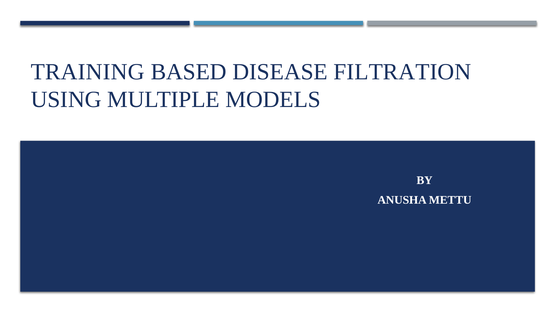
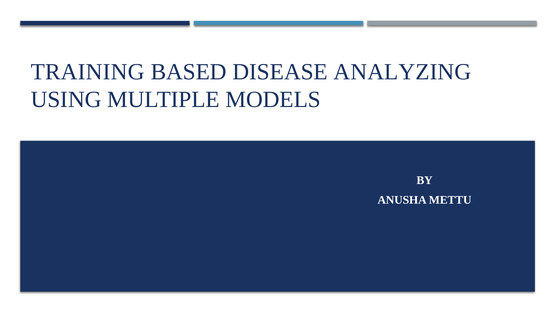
FILTRATION: FILTRATION -> ANALYZING
